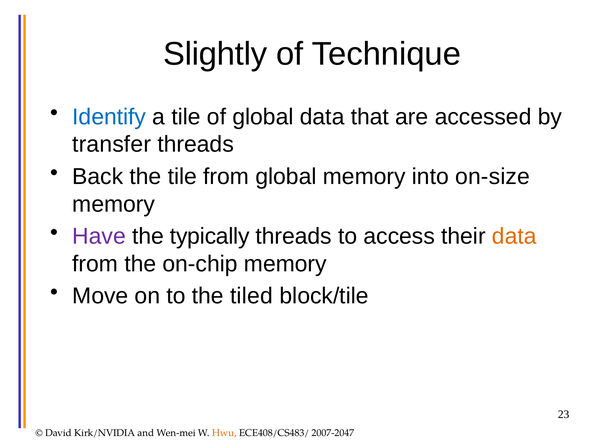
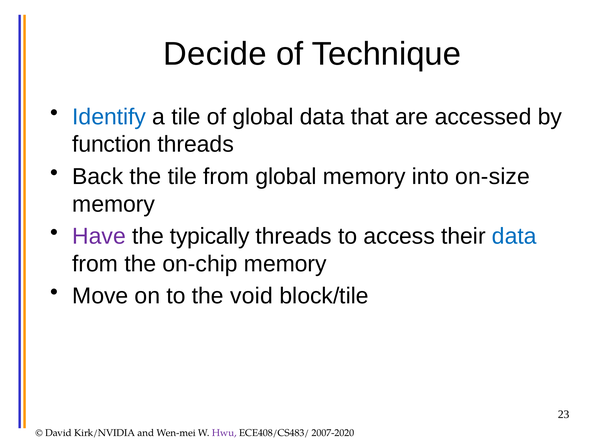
Slightly: Slightly -> Decide
transfer: transfer -> function
data at (514, 236) colour: orange -> blue
tiled: tiled -> void
Hwu colour: orange -> purple
2007-2047: 2007-2047 -> 2007-2020
